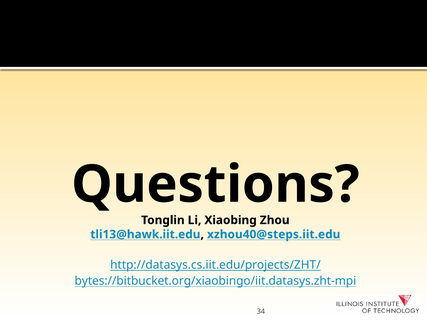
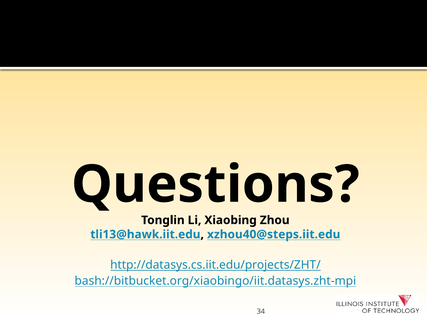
bytes://bitbucket.org/xiaobingo/iit.datasys.zht-mpi: bytes://bitbucket.org/xiaobingo/iit.datasys.zht-mpi -> bash://bitbucket.org/xiaobingo/iit.datasys.zht-mpi
